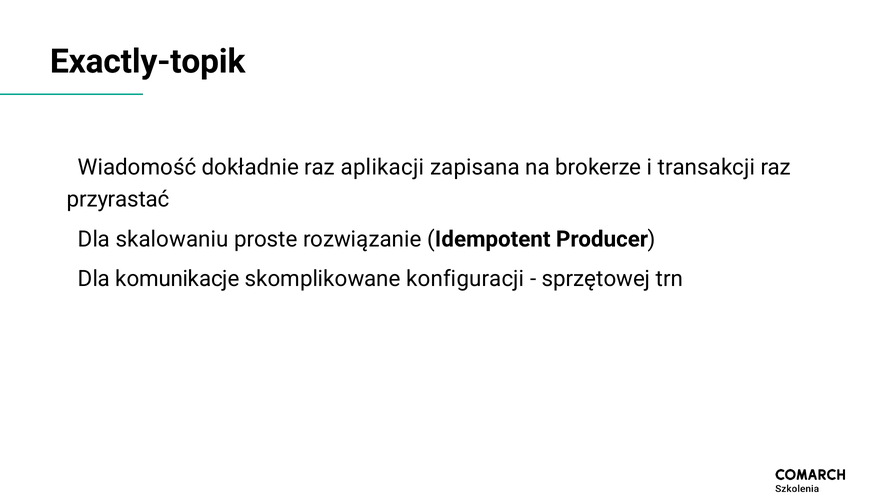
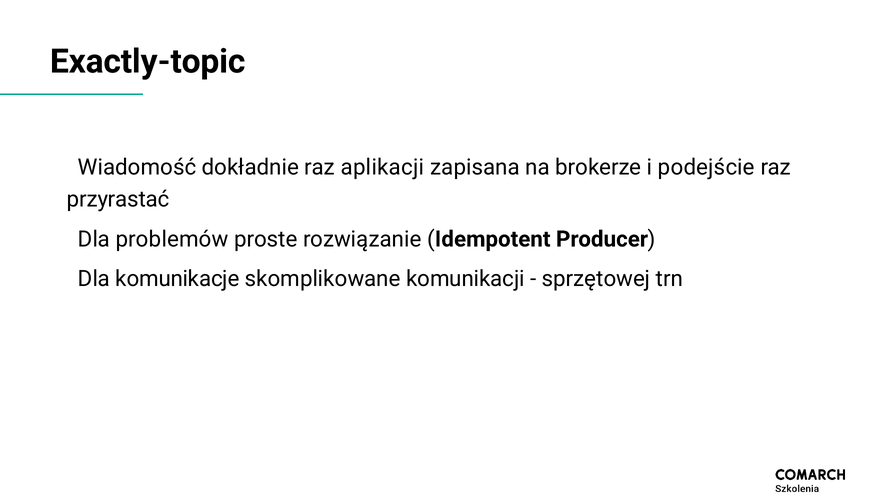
Exactly-topik: Exactly-topik -> Exactly-topic
transakcji: transakcji -> podejście
skalowaniu: skalowaniu -> problemów
konfiguracji: konfiguracji -> komunikacji
